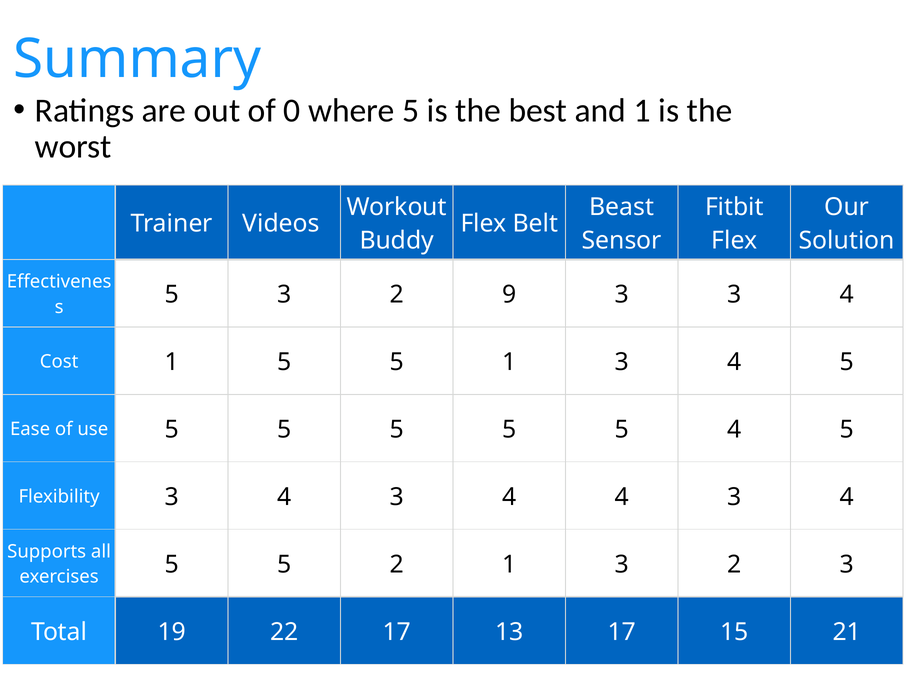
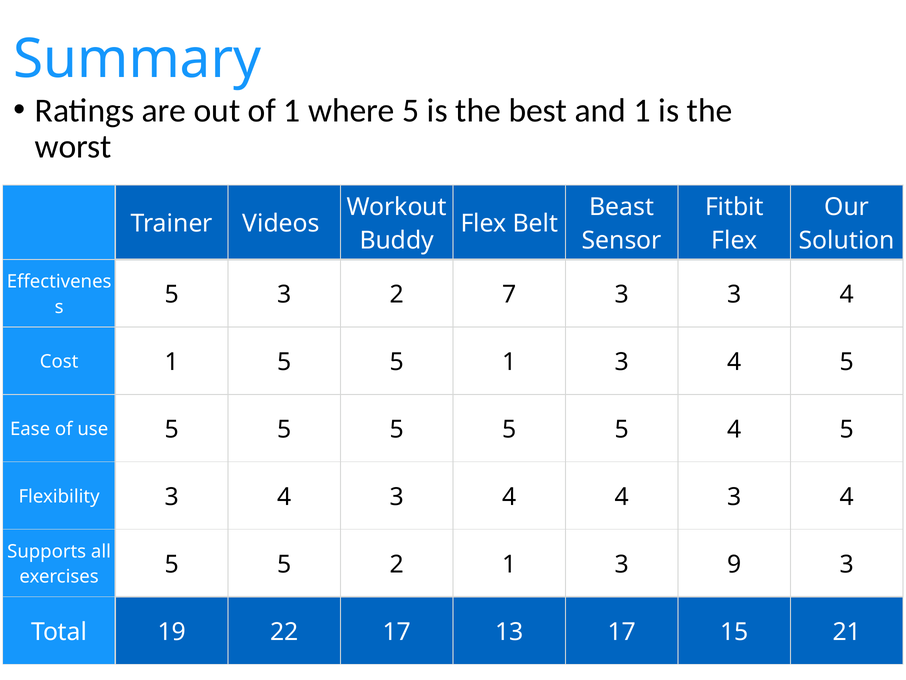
of 0: 0 -> 1
9: 9 -> 7
1 3 2: 2 -> 9
